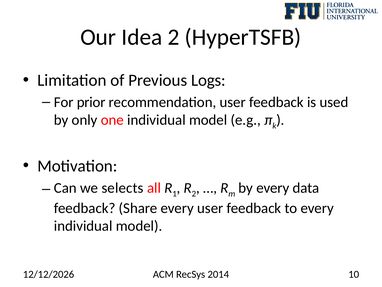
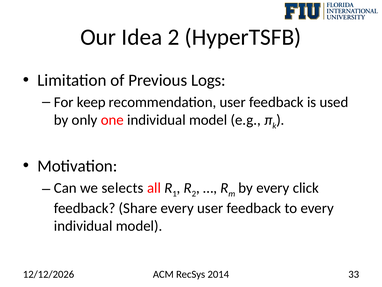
prior: prior -> keep
data: data -> click
10: 10 -> 33
